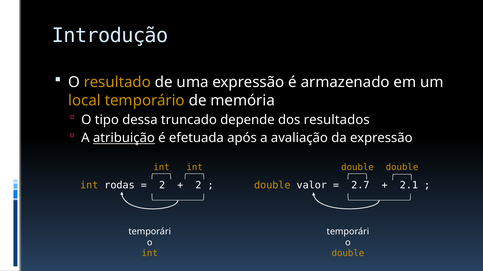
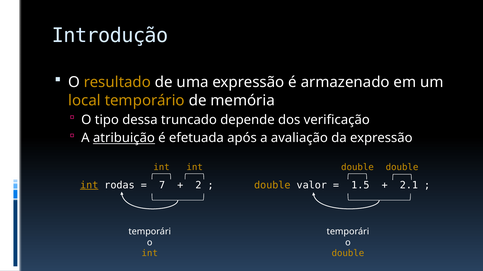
resultados: resultados -> verificação
int at (89, 185) underline: none -> present
2 at (162, 185): 2 -> 7
2.7: 2.7 -> 1.5
